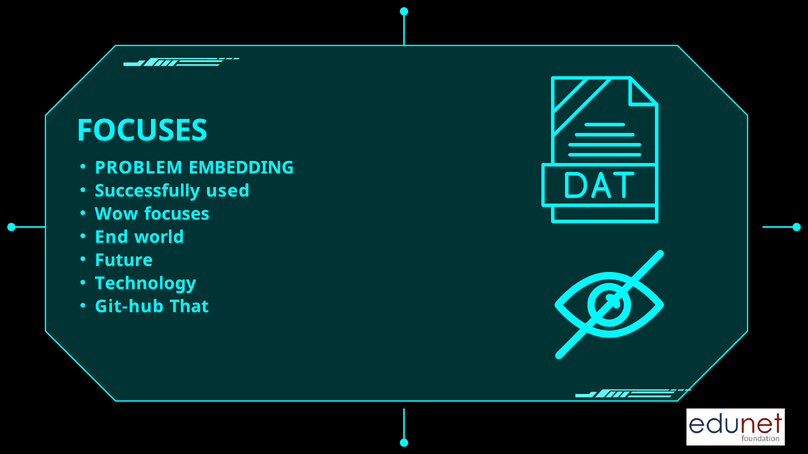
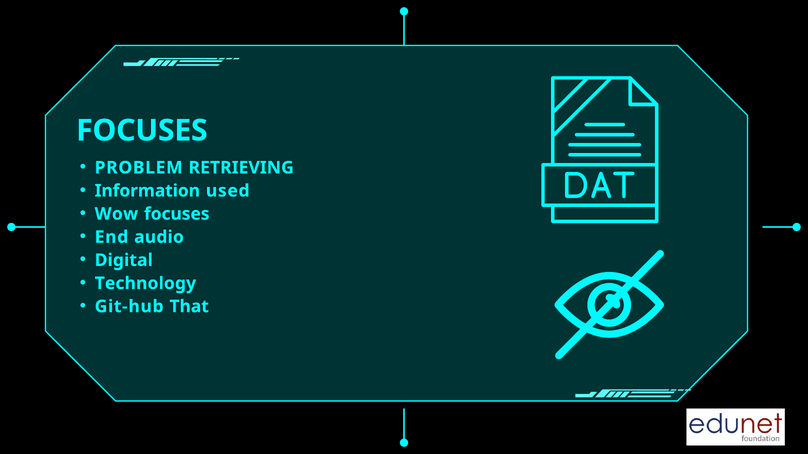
EMBEDDING: EMBEDDING -> RETRIEVING
Successfully: Successfully -> Information
world: world -> audio
Future: Future -> Digital
